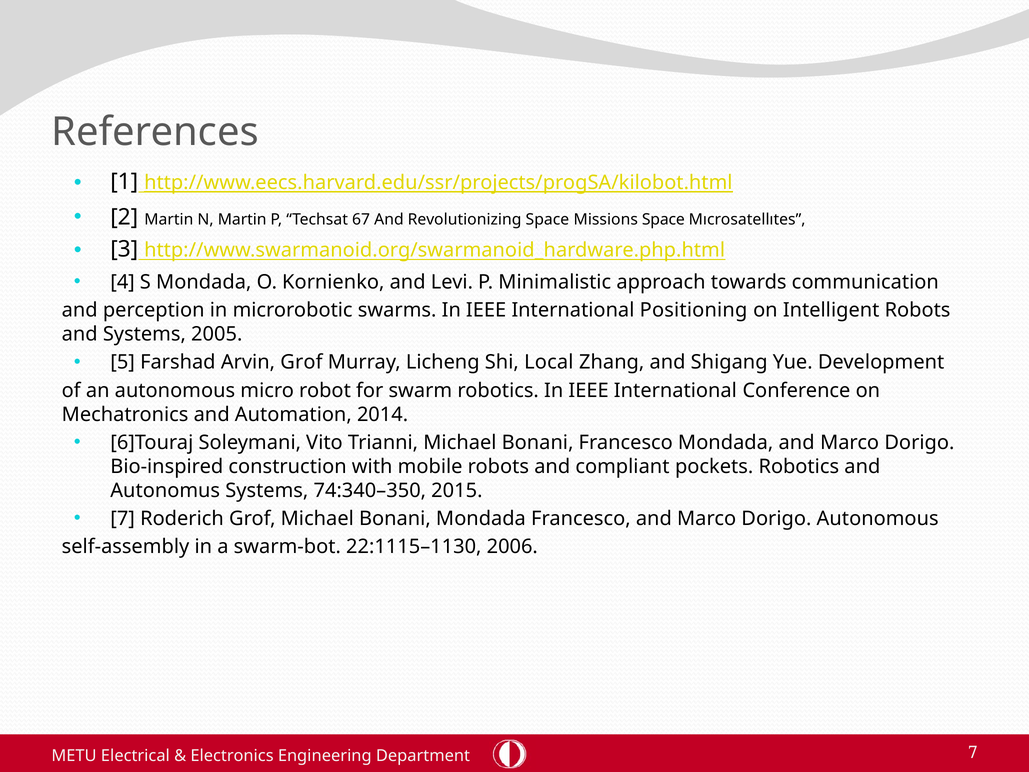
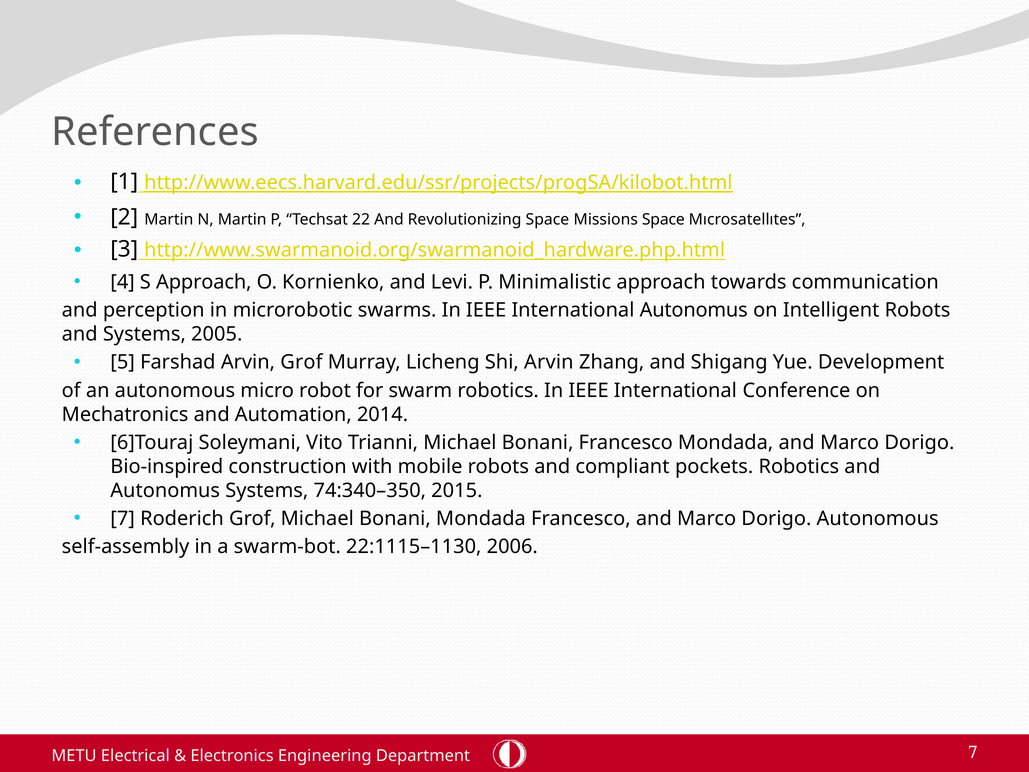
67: 67 -> 22
S Mondada: Mondada -> Approach
International Positioning: Positioning -> Autonomus
Shi Local: Local -> Arvin
